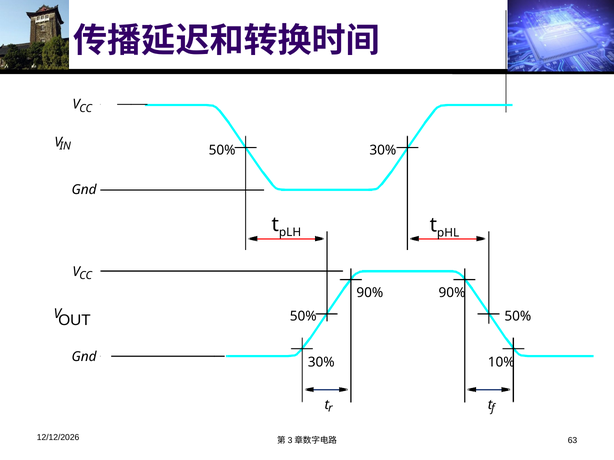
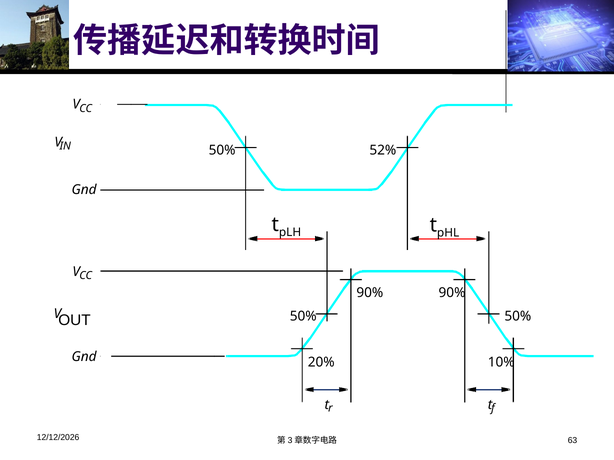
50% 30%: 30% -> 52%
30% at (321, 362): 30% -> 20%
